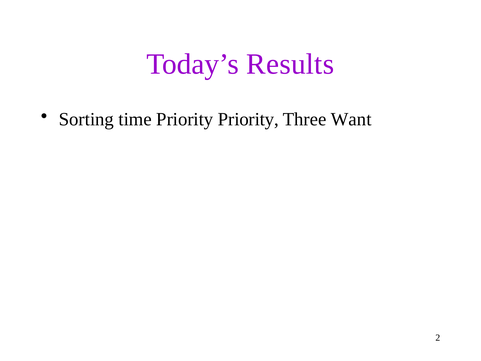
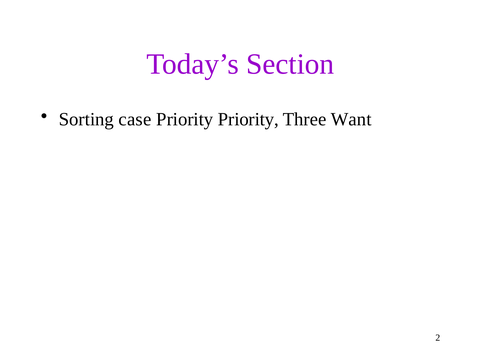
Results: Results -> Section
time: time -> case
